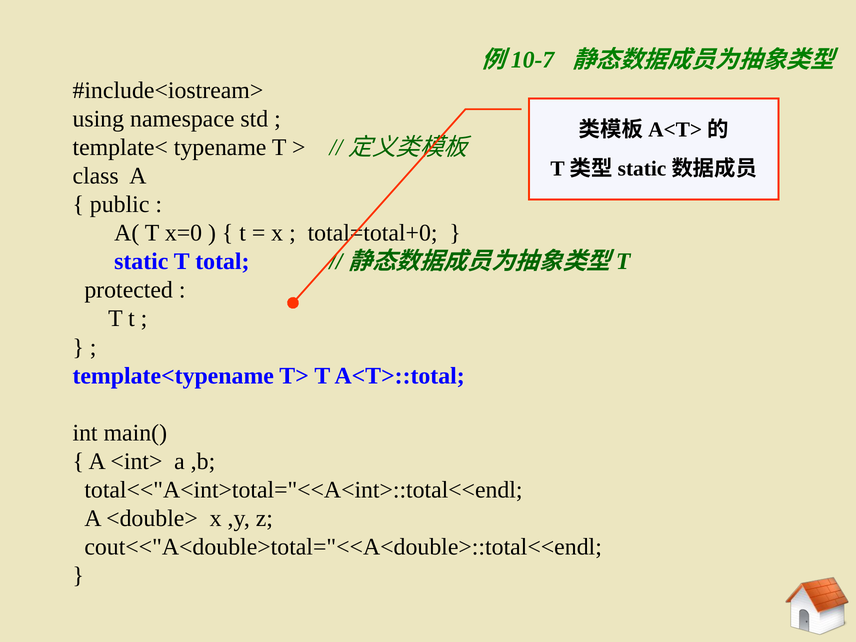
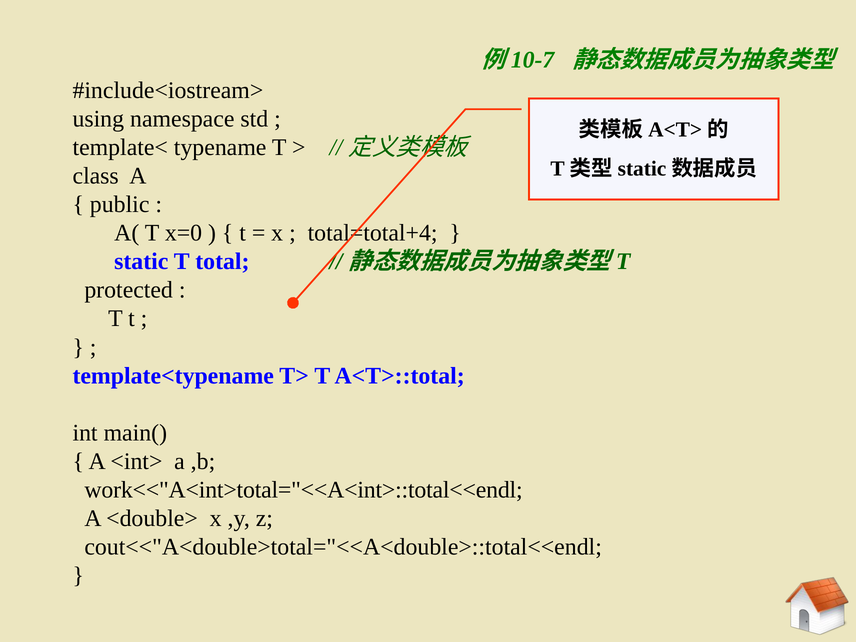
total=total+0: total=total+0 -> total=total+4
total<<"A<int>total="<<A<int>::total<<endl: total<<"A<int>total="<<A<int>::total<<endl -> work<<"A<int>total="<<A<int>::total<<endl
